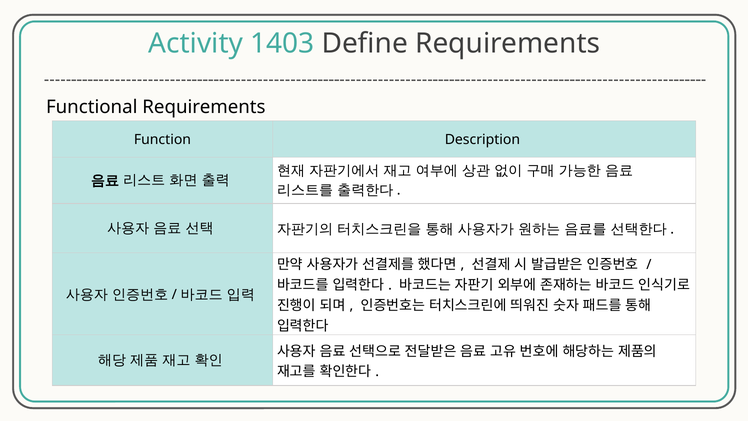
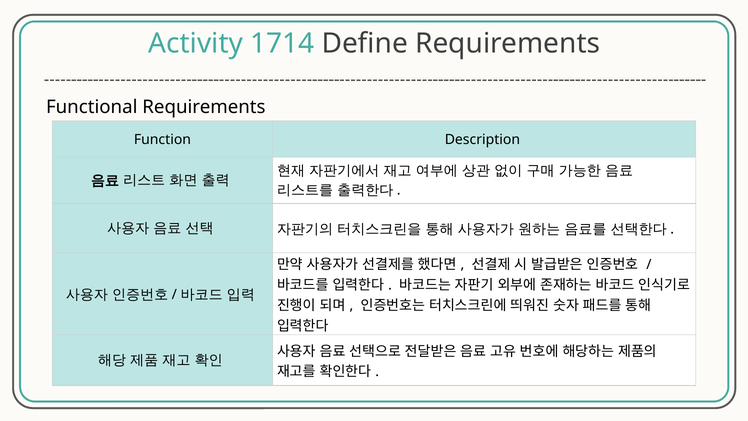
1403: 1403 -> 1714
